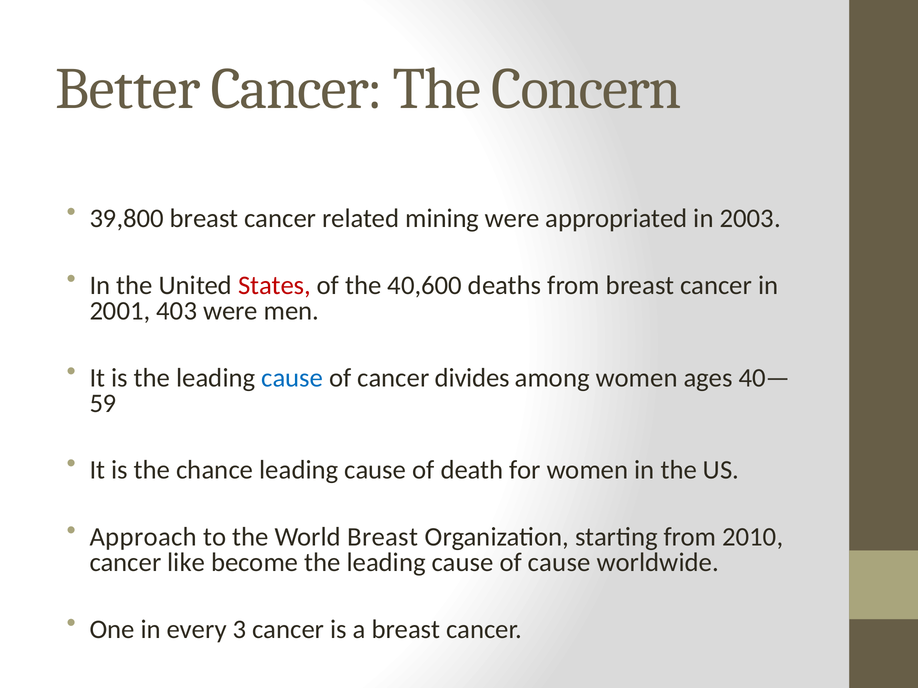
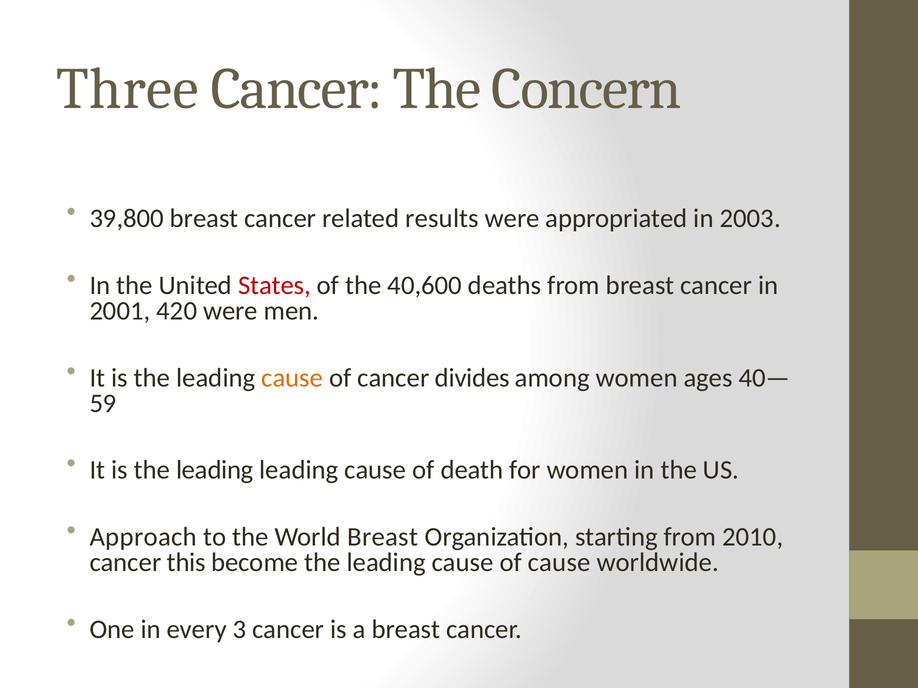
Better: Better -> Three
mining: mining -> results
403: 403 -> 420
cause at (292, 378) colour: blue -> orange
chance at (215, 470): chance -> leading
like: like -> this
